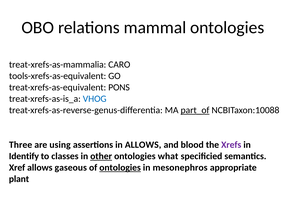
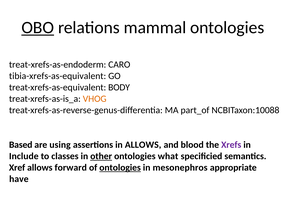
OBO underline: none -> present
treat-xrefs-as-mammalia: treat-xrefs-as-mammalia -> treat-xrefs-as-endoderm
tools-xrefs-as-equivalent: tools-xrefs-as-equivalent -> tibia-xrefs-as-equivalent
PONS: PONS -> BODY
VHOG colour: blue -> orange
part_of underline: present -> none
Three: Three -> Based
Identify: Identify -> Include
gaseous: gaseous -> forward
plant: plant -> have
